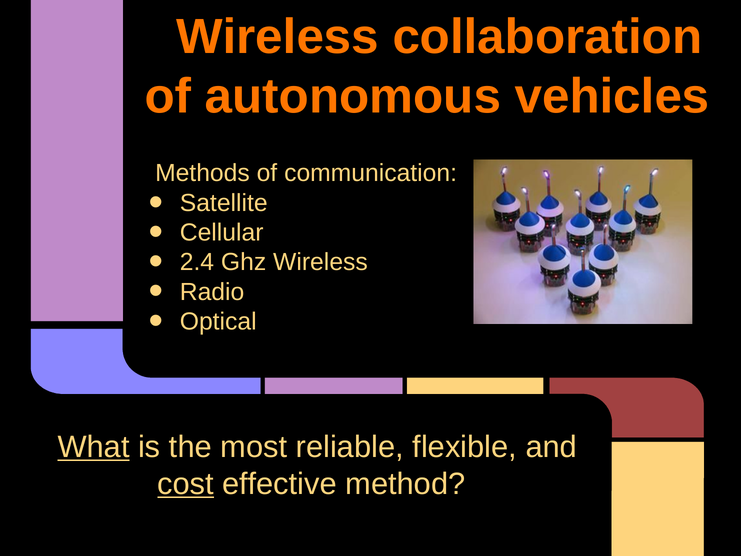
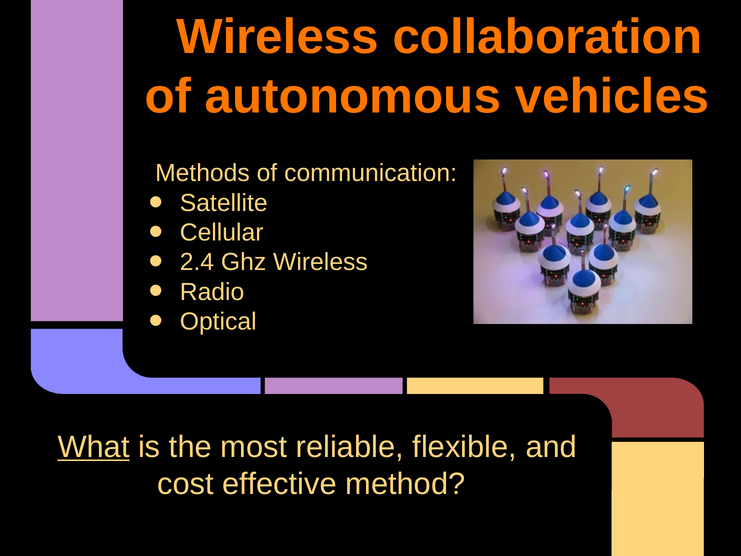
cost underline: present -> none
